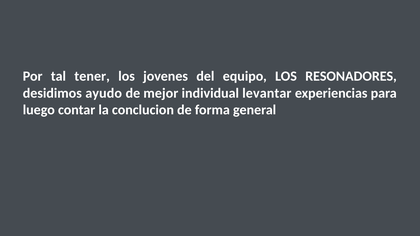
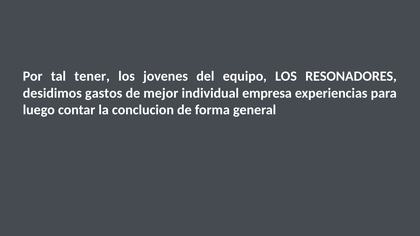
ayudo: ayudo -> gastos
levantar: levantar -> empresa
